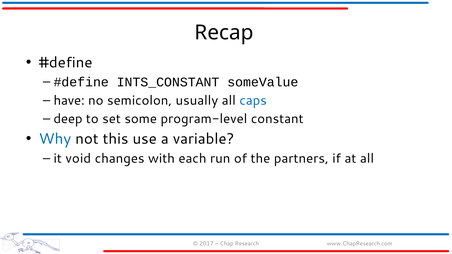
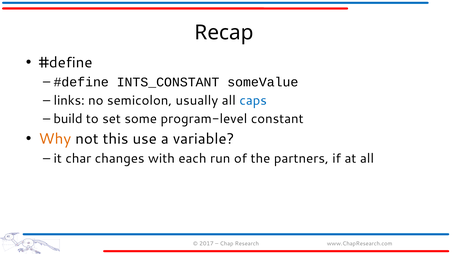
have: have -> links
deep: deep -> build
Why colour: blue -> orange
void: void -> char
